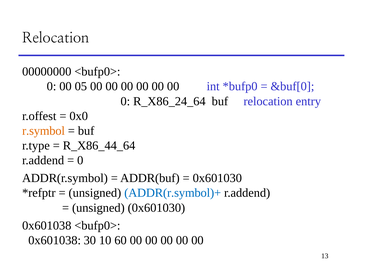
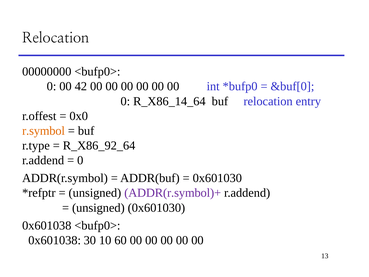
05: 05 -> 42
R_X86_24_64: R_X86_24_64 -> R_X86_14_64
R_X86_44_64: R_X86_44_64 -> R_X86_92_64
ADDR(r.symbol)+ colour: blue -> purple
